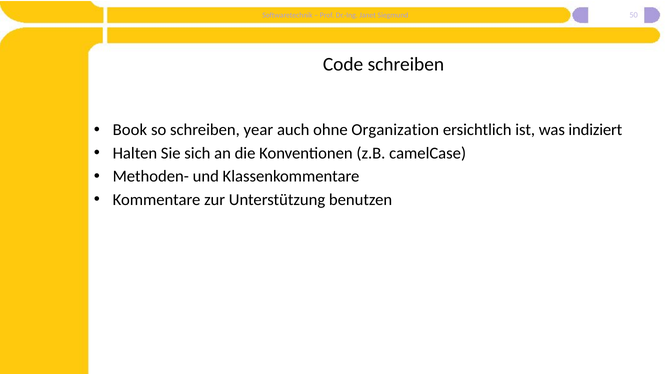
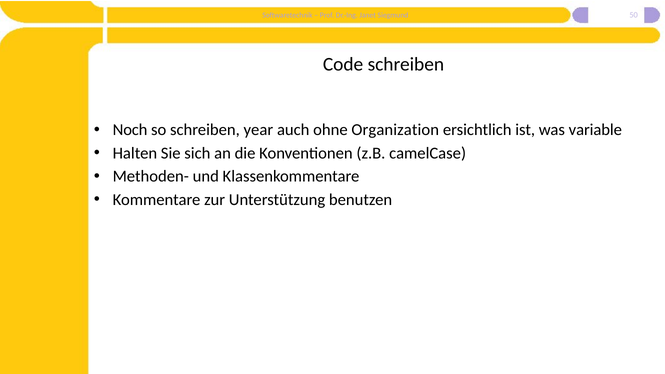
Book: Book -> Noch
indiziert: indiziert -> variable
